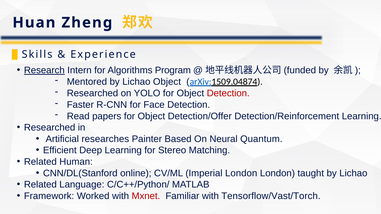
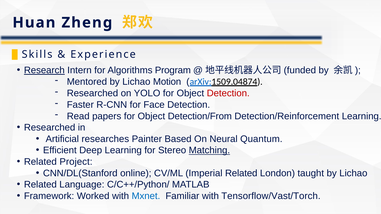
Lichao Object: Object -> Motion
Detection/Offer: Detection/Offer -> Detection/From
Matching underline: none -> present
Human: Human -> Project
Imperial London: London -> Related
Mxnet colour: red -> blue
